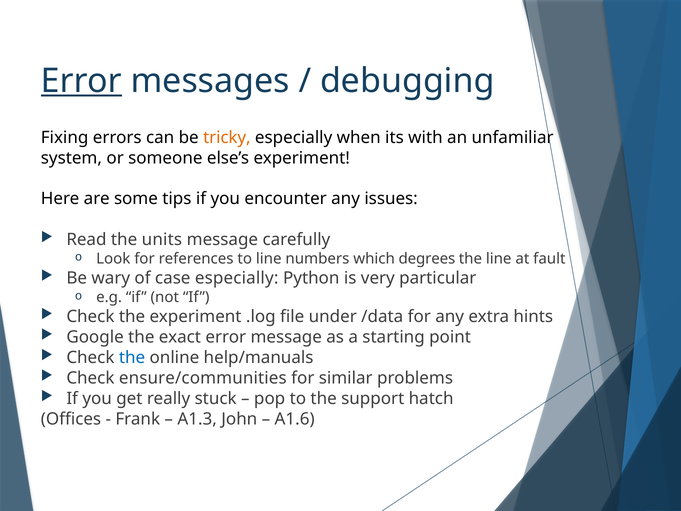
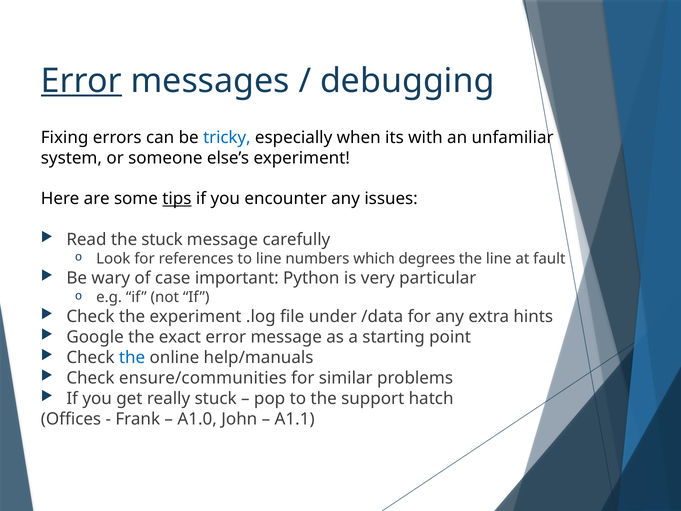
tricky colour: orange -> blue
tips underline: none -> present
the units: units -> stuck
case especially: especially -> important
A1.3: A1.3 -> A1.0
A1.6: A1.6 -> A1.1
